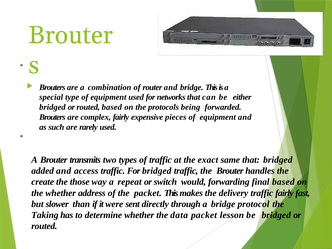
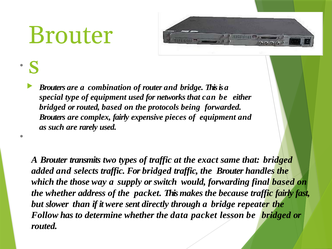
access: access -> selects
create: create -> which
repeat: repeat -> supply
delivery: delivery -> because
protocol: protocol -> repeater
Taking: Taking -> Follow
